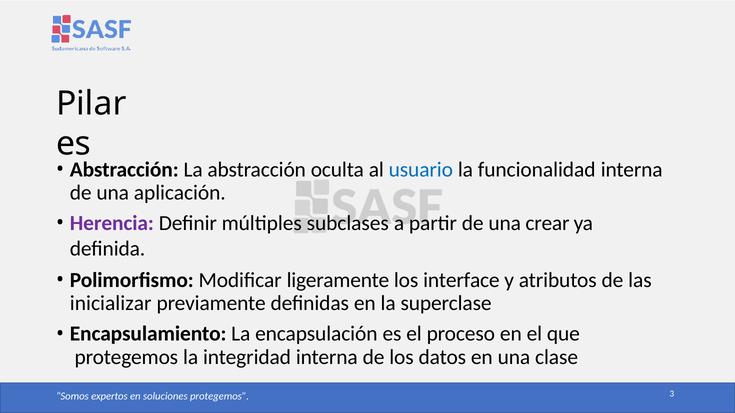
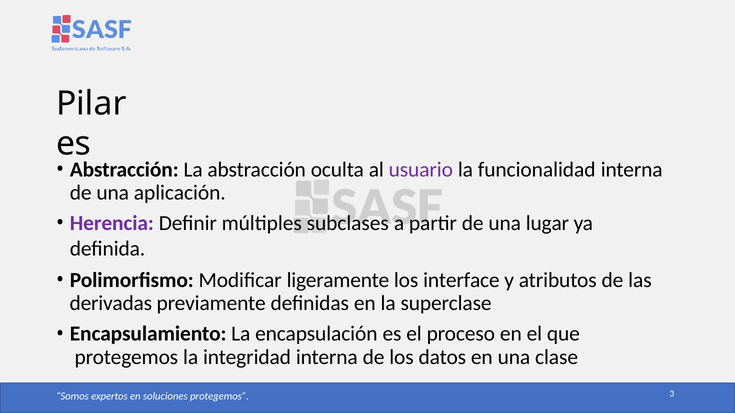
usuario colour: blue -> purple
crear: crear -> lugar
inicializar: inicializar -> derivadas
